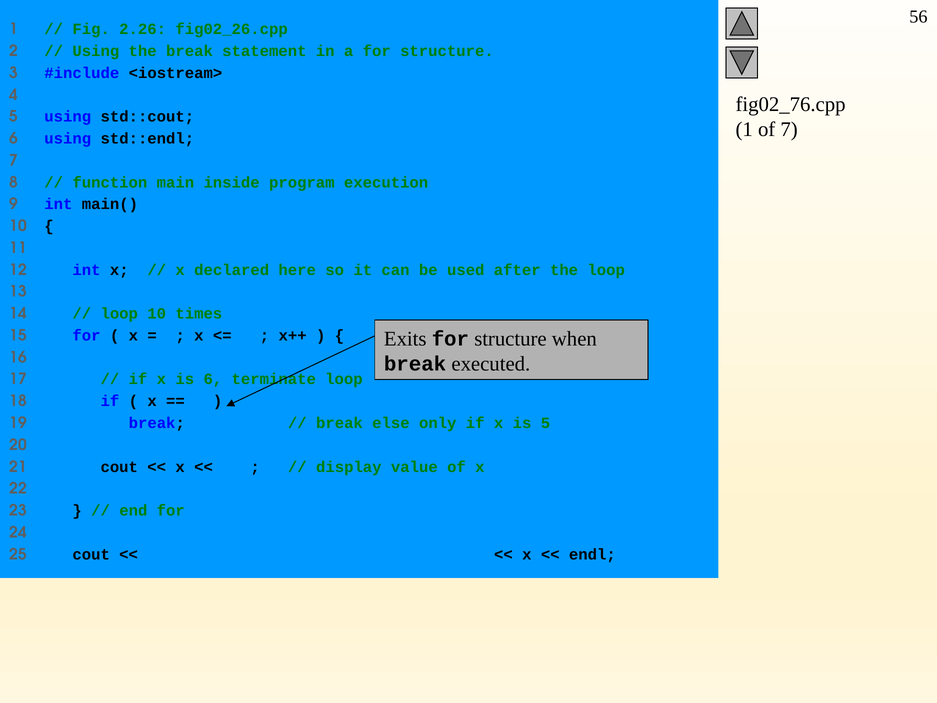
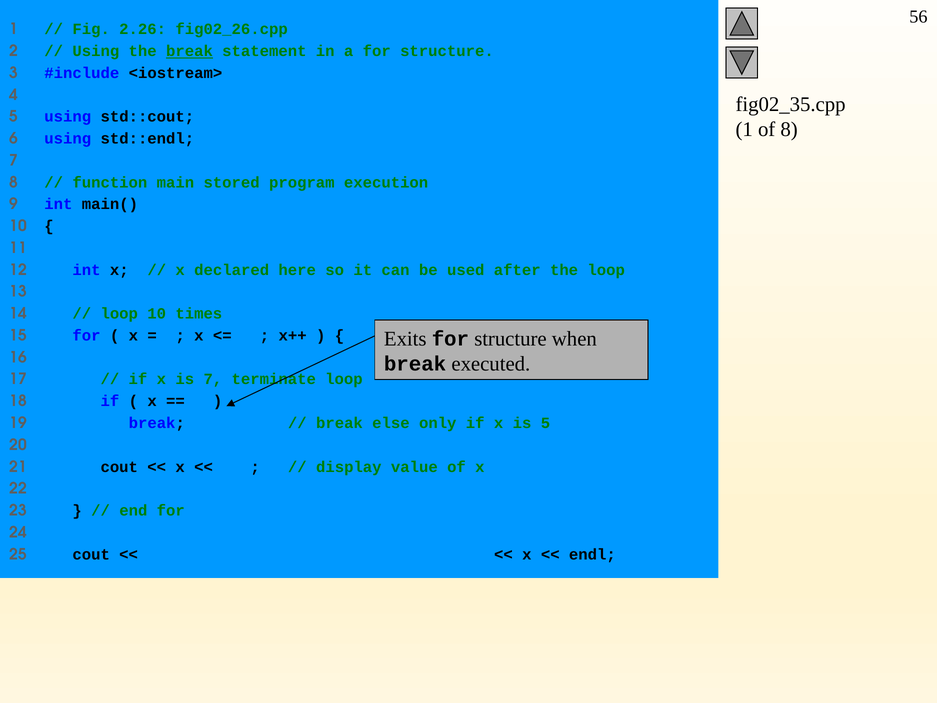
break at (189, 51) underline: none -> present
fig02_76.cpp: fig02_76.cpp -> fig02_35.cpp
of 7: 7 -> 8
inside: inside -> stored
is 6: 6 -> 7
